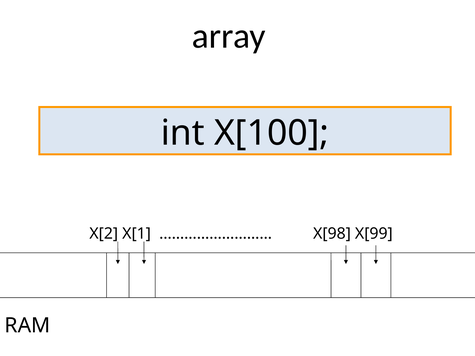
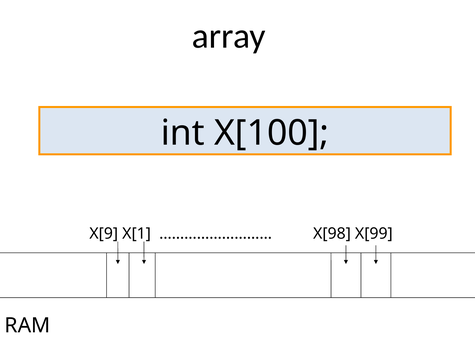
X[2: X[2 -> X[9
